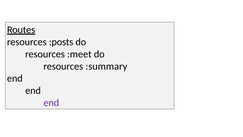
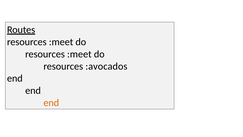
:posts at (61, 42): :posts -> :meet
:summary: :summary -> :avocados
end at (51, 103) colour: purple -> orange
